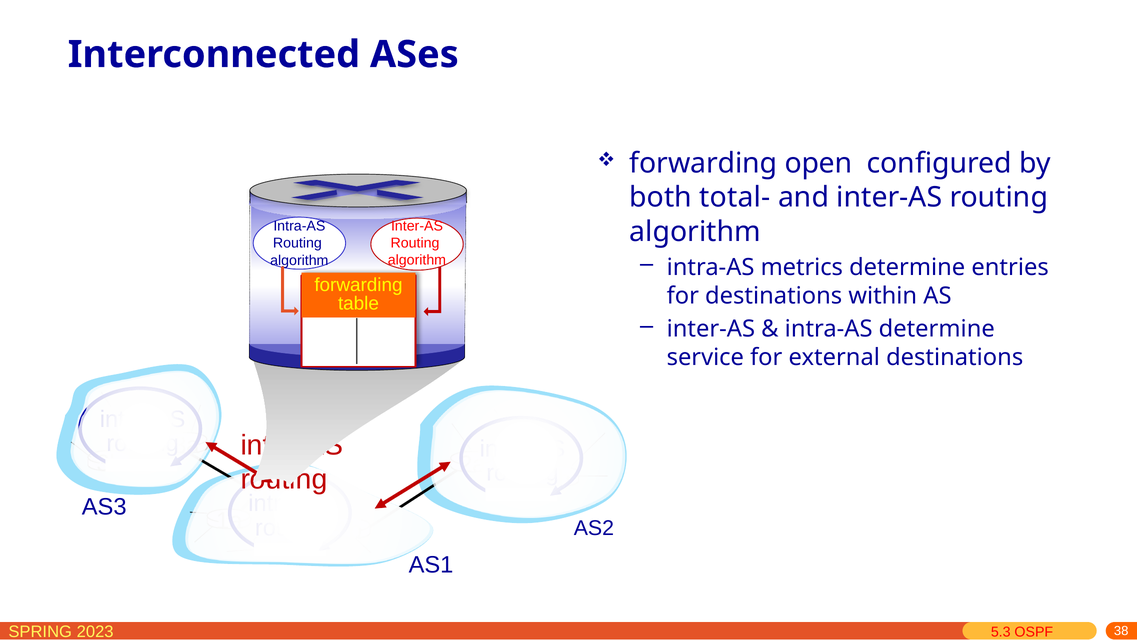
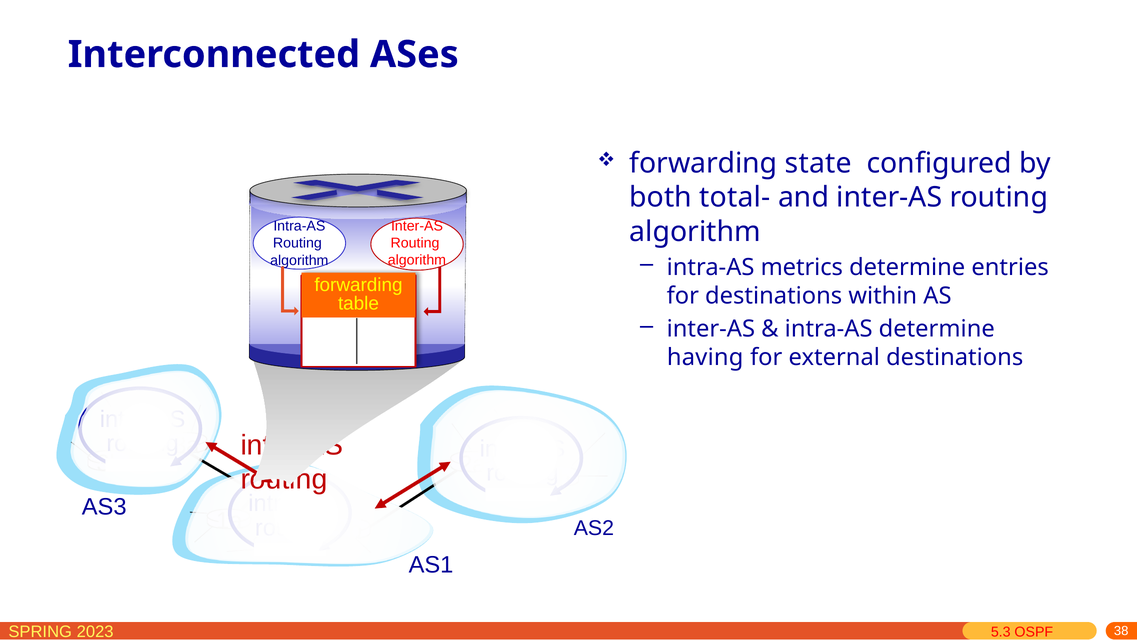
open: open -> state
service: service -> having
